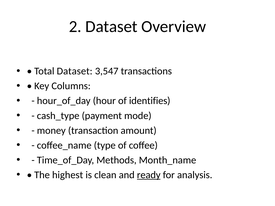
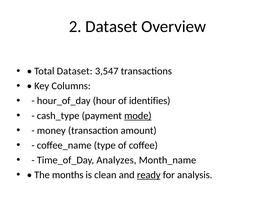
mode underline: none -> present
Methods: Methods -> Analyzes
highest: highest -> months
